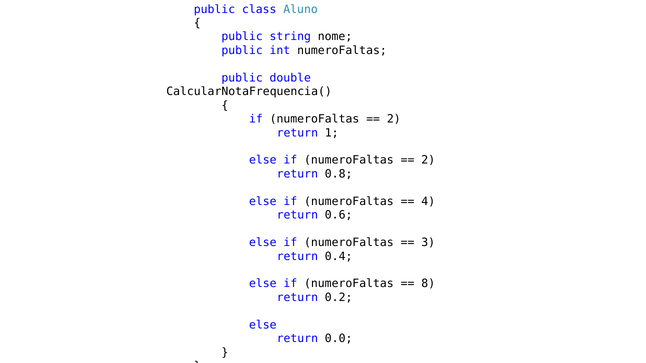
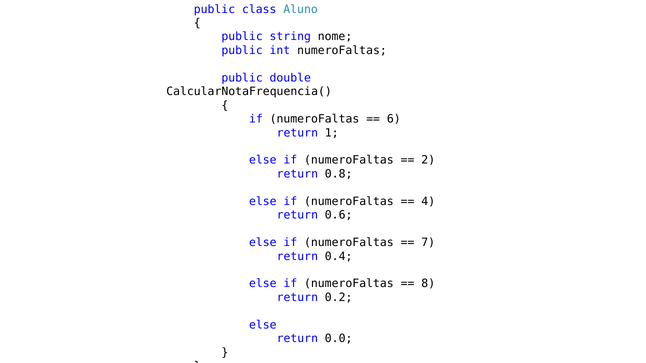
2 at (394, 119): 2 -> 6
3: 3 -> 7
